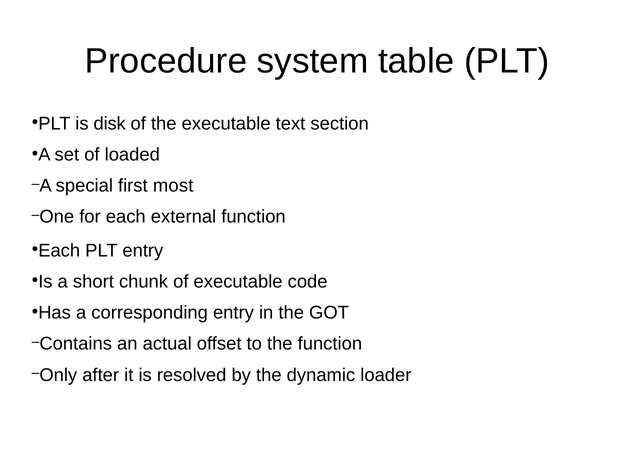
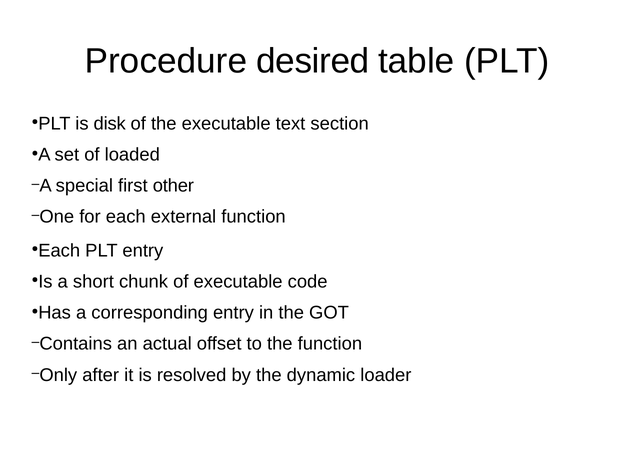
system: system -> desired
most: most -> other
